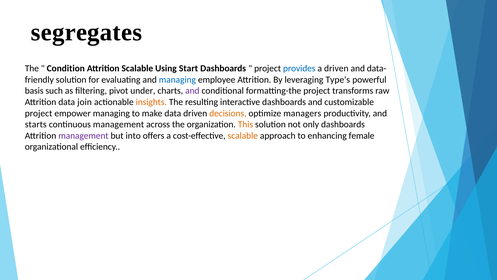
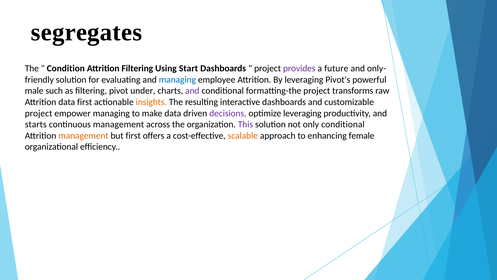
Attrition Scalable: Scalable -> Filtering
provides colour: blue -> purple
a driven: driven -> future
data-: data- -> only-
Type's: Type's -> Pivot's
basis: basis -> male
data join: join -> first
decisions colour: orange -> purple
optimize managers: managers -> leveraging
This colour: orange -> purple
only dashboards: dashboards -> conditional
management at (83, 135) colour: purple -> orange
but into: into -> first
